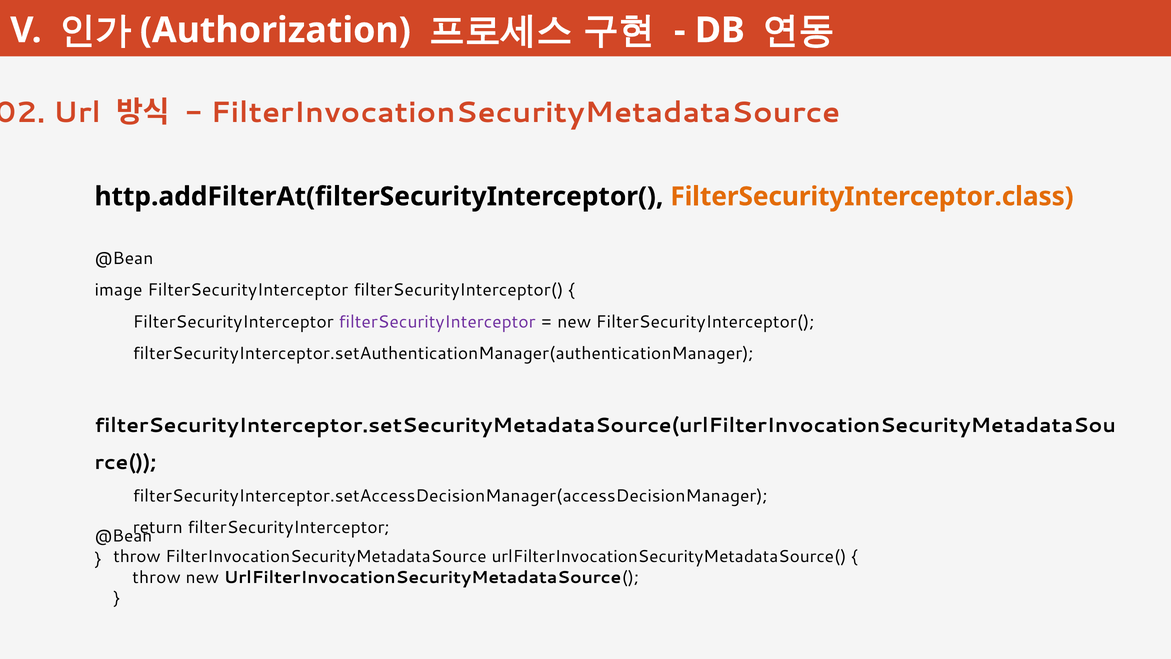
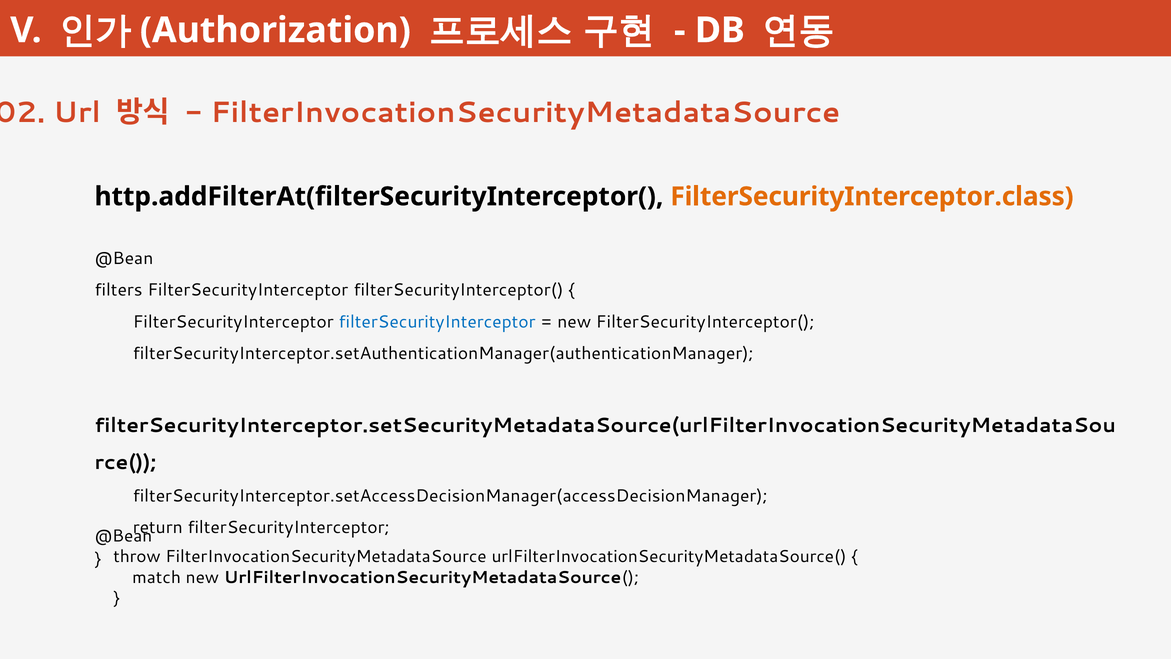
image: image -> filters
filterSecurityInterceptor at (437, 322) colour: purple -> blue
throw at (157, 577): throw -> match
